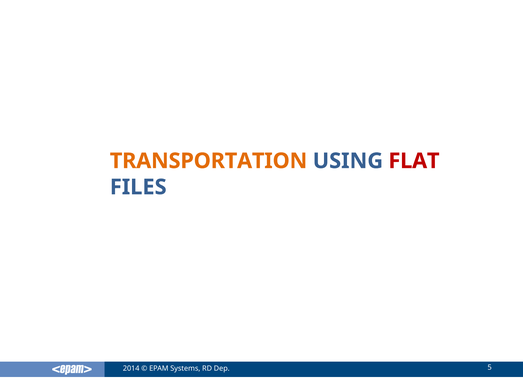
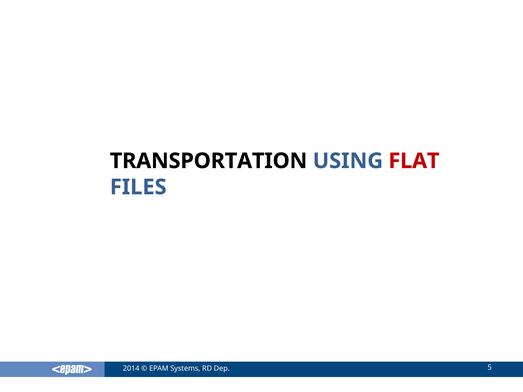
TRANSPORTATION colour: orange -> black
